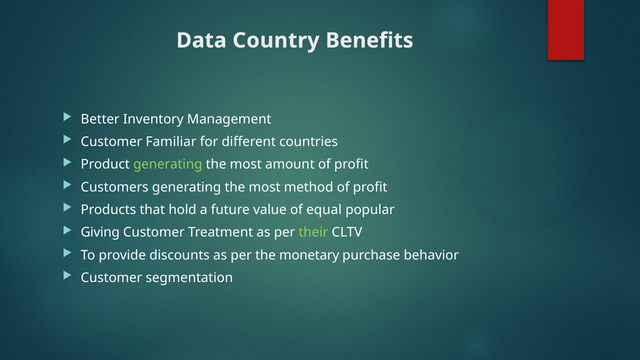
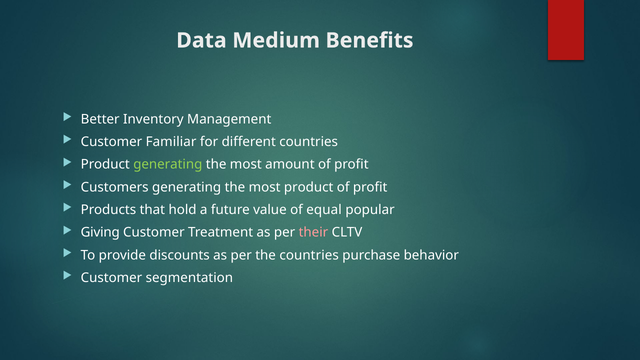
Country: Country -> Medium
most method: method -> product
their colour: light green -> pink
the monetary: monetary -> countries
